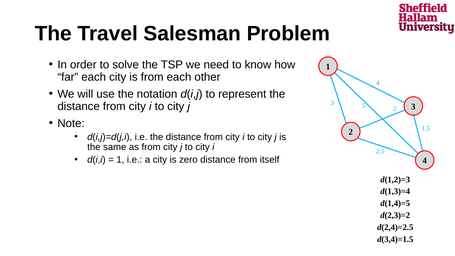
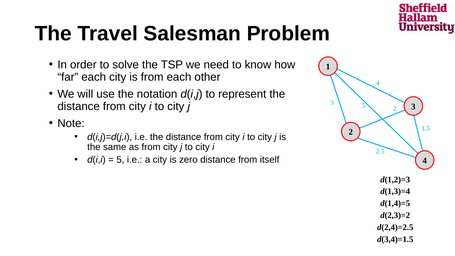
1 at (120, 160): 1 -> 5
